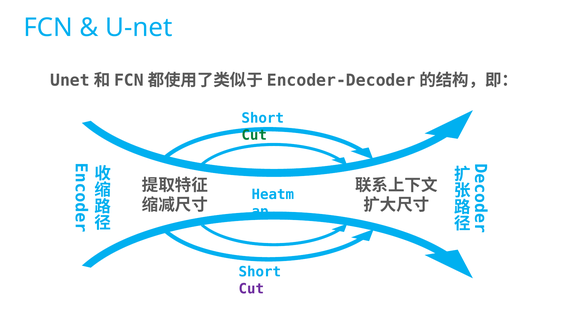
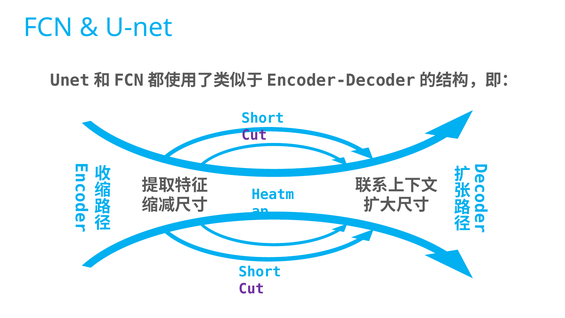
Cut at (254, 135) colour: green -> purple
